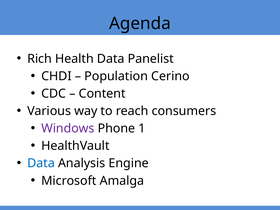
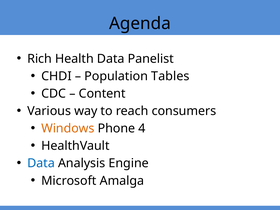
Cerino: Cerino -> Tables
Windows colour: purple -> orange
1: 1 -> 4
